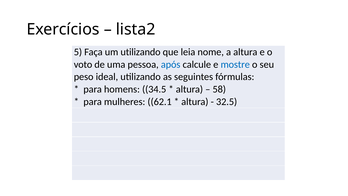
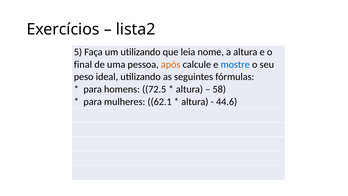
voto: voto -> final
após colour: blue -> orange
34.5: 34.5 -> 72.5
32.5: 32.5 -> 44.6
